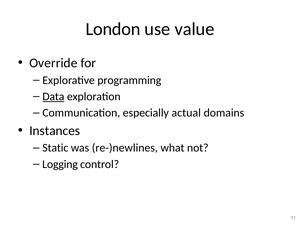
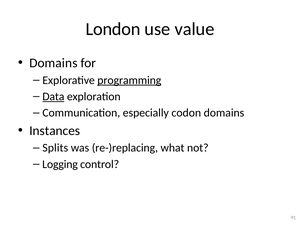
Override at (53, 63): Override -> Domains
programming underline: none -> present
actual: actual -> codon
Static: Static -> Splits
re-)newlines: re-)newlines -> re-)replacing
